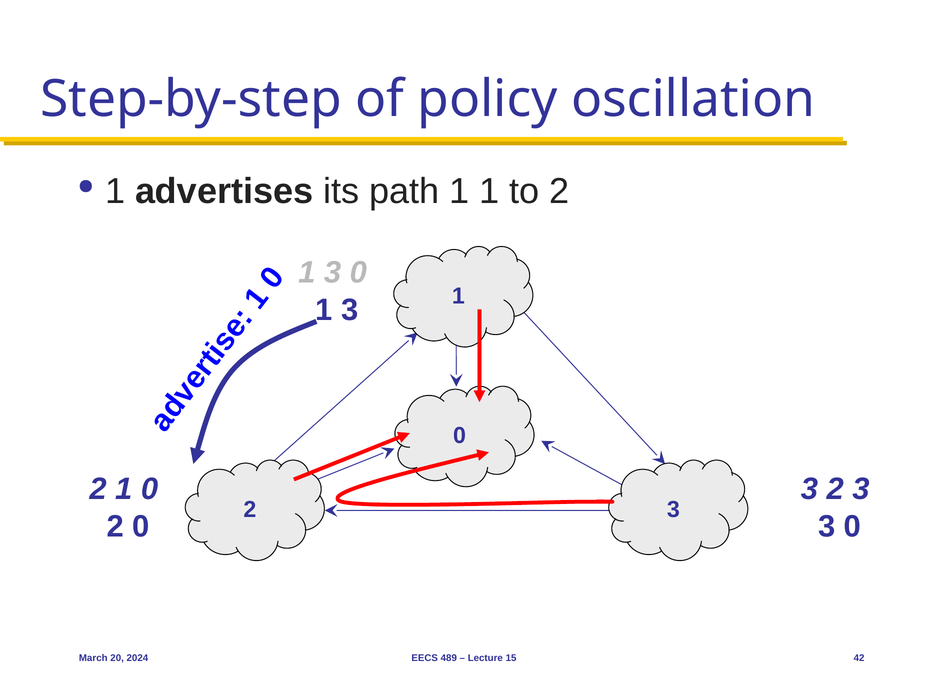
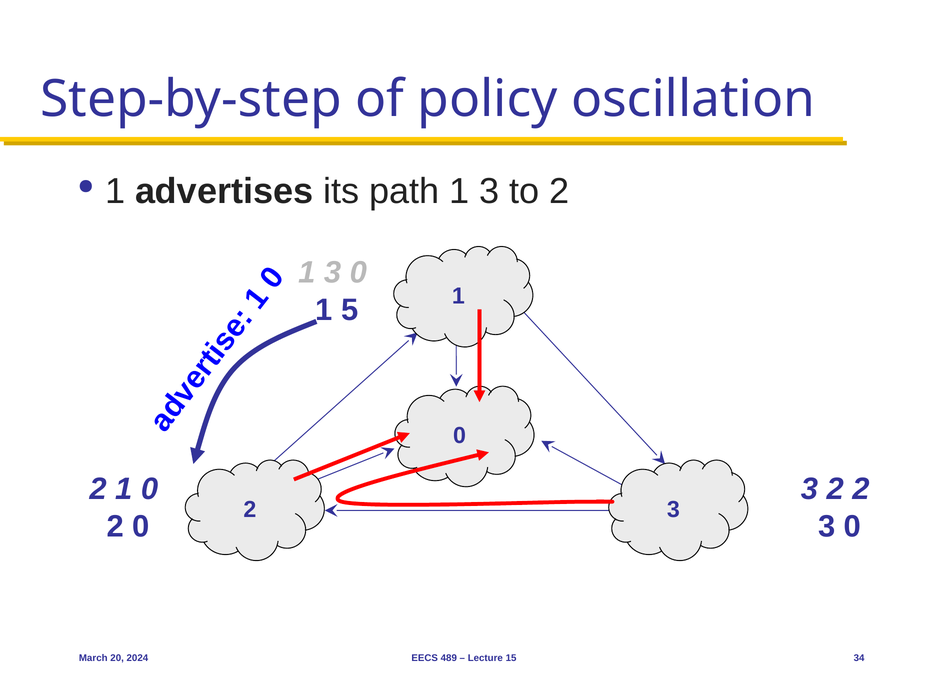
path 1 1: 1 -> 3
3 at (350, 310): 3 -> 5
3 2 3: 3 -> 2
42: 42 -> 34
